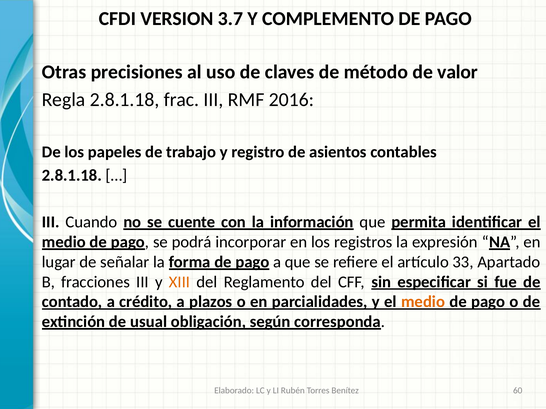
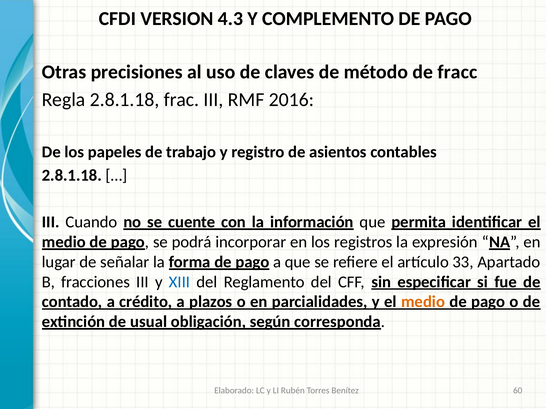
3.7: 3.7 -> 4.3
valor: valor -> fracc
XIII colour: orange -> blue
